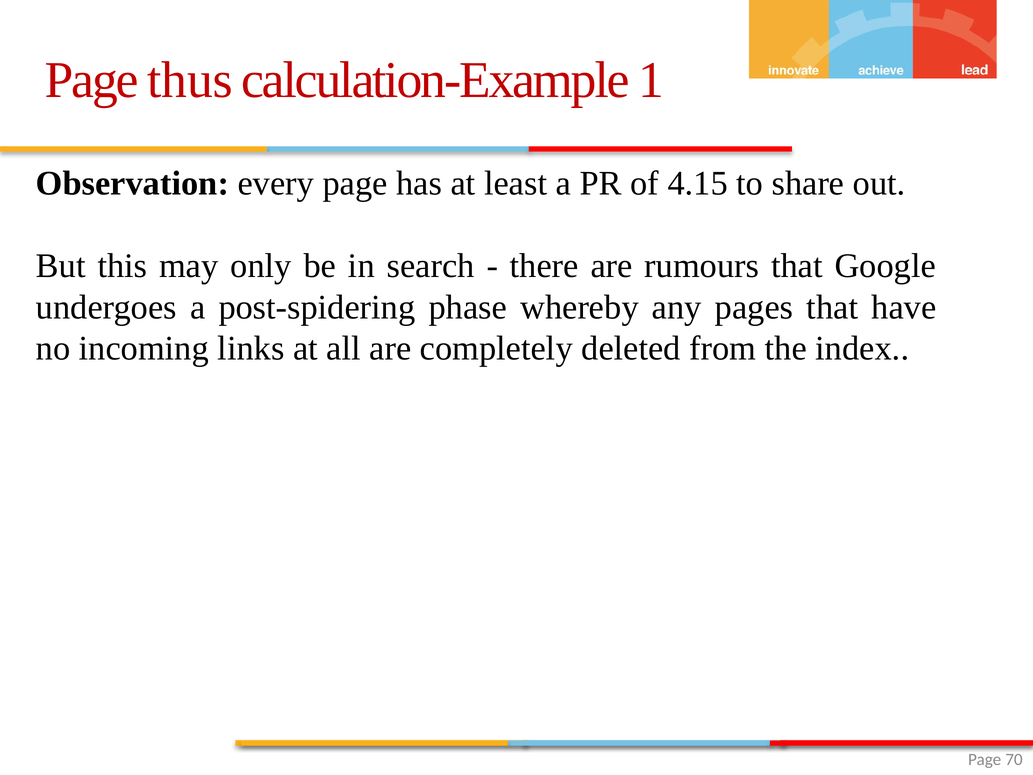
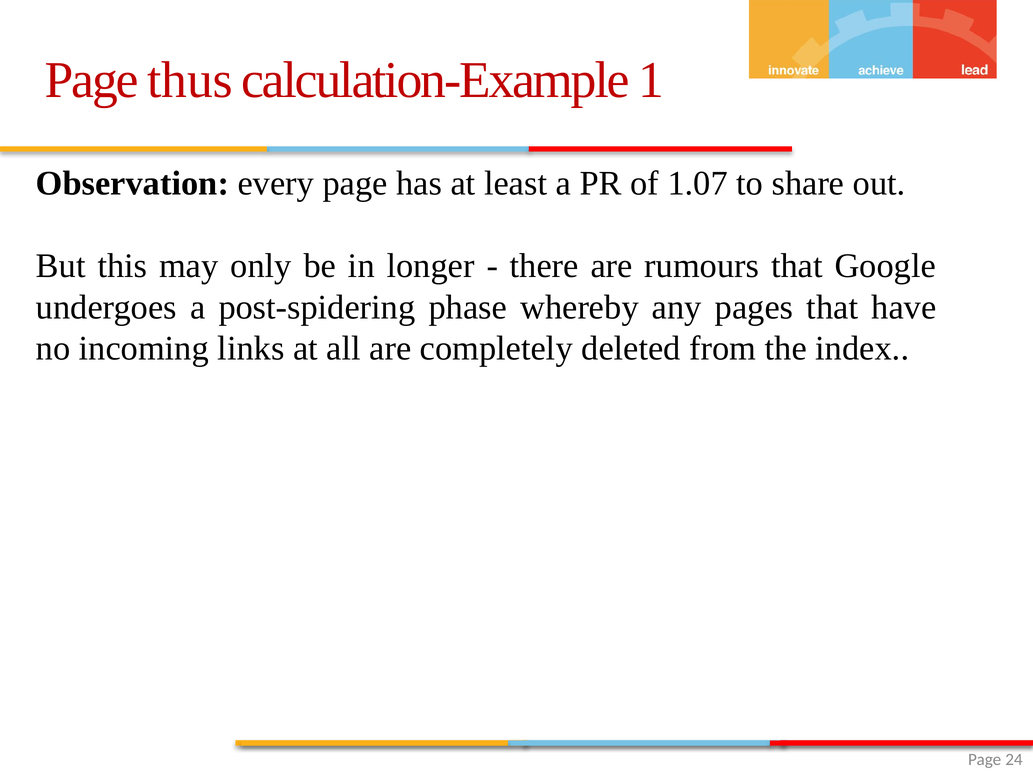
4.15: 4.15 -> 1.07
search: search -> longer
70: 70 -> 24
